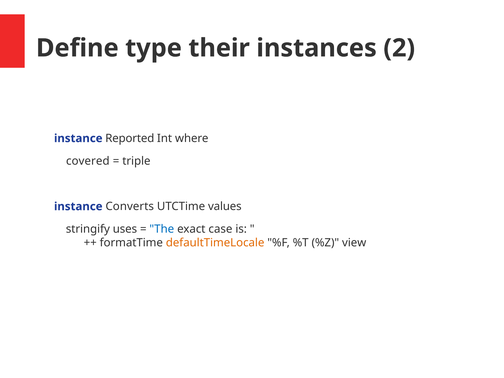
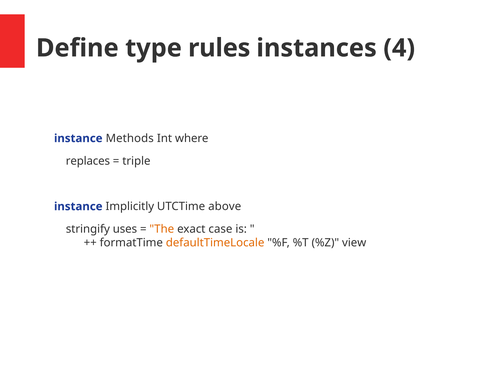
their: their -> rules
2: 2 -> 4
Reported: Reported -> Methods
covered: covered -> replaces
Converts: Converts -> Implicitly
values: values -> above
The colour: blue -> orange
